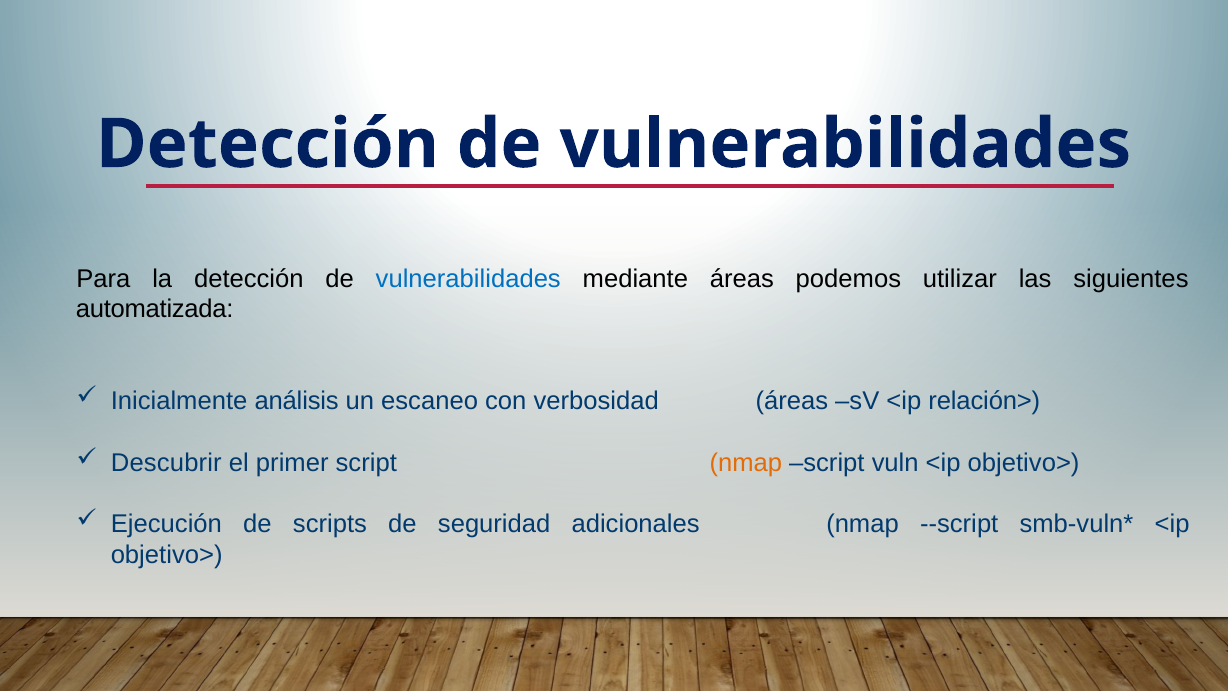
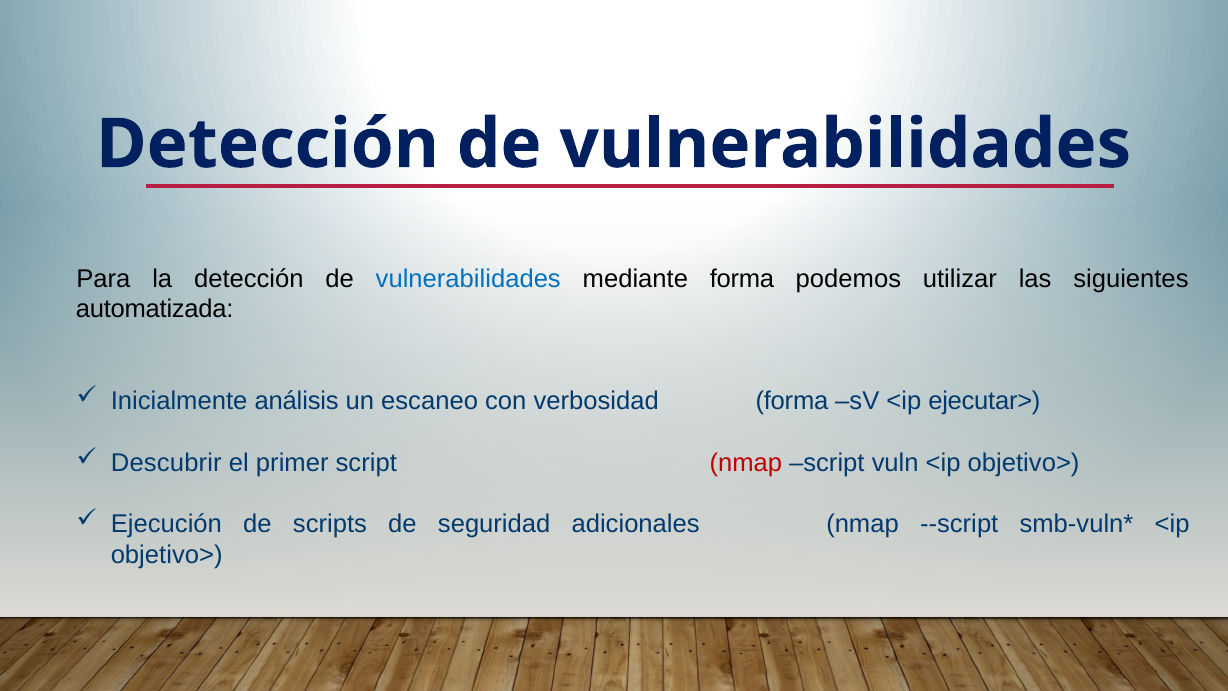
mediante áreas: áreas -> forma
verbosidad áreas: áreas -> forma
relación>: relación> -> ejecutar>
nmap at (746, 463) colour: orange -> red
